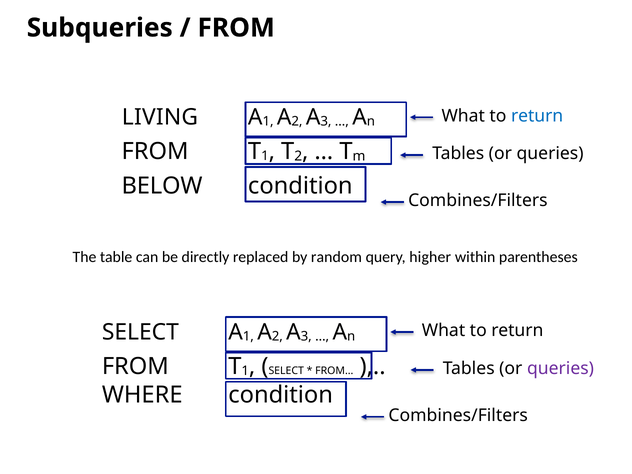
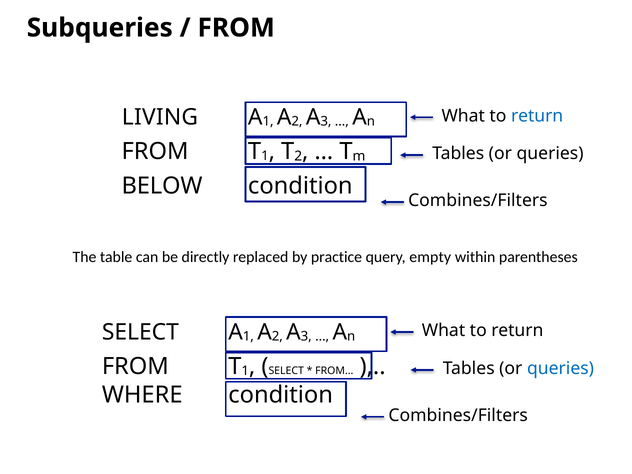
random: random -> practice
higher: higher -> empty
queries at (561, 368) colour: purple -> blue
